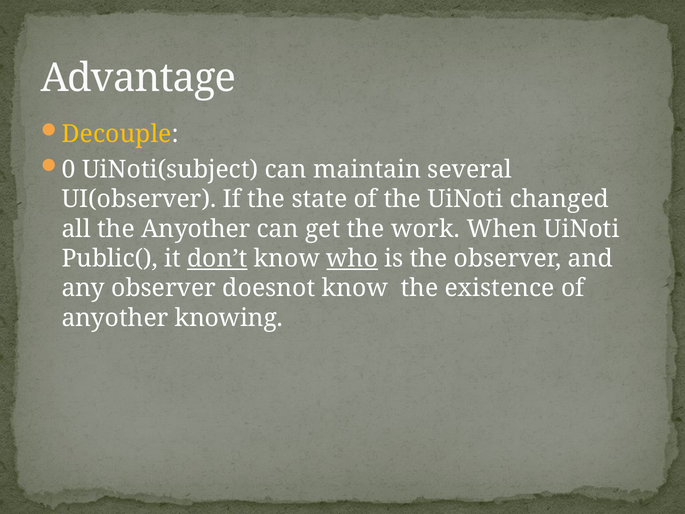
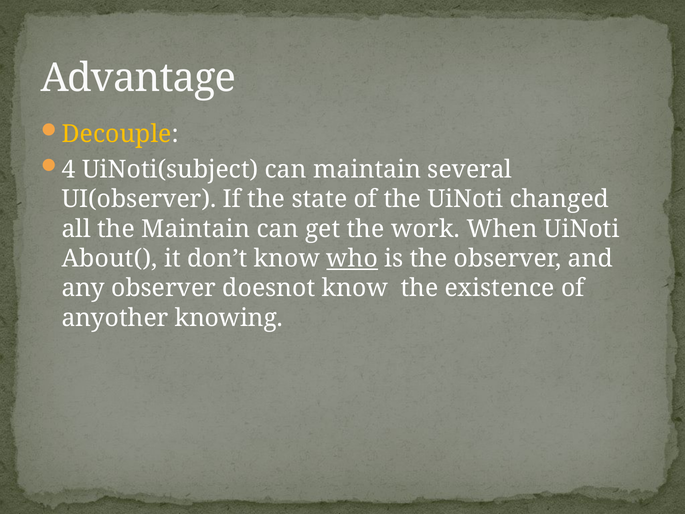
0: 0 -> 4
the Anyother: Anyother -> Maintain
Public(: Public( -> About(
don’t underline: present -> none
